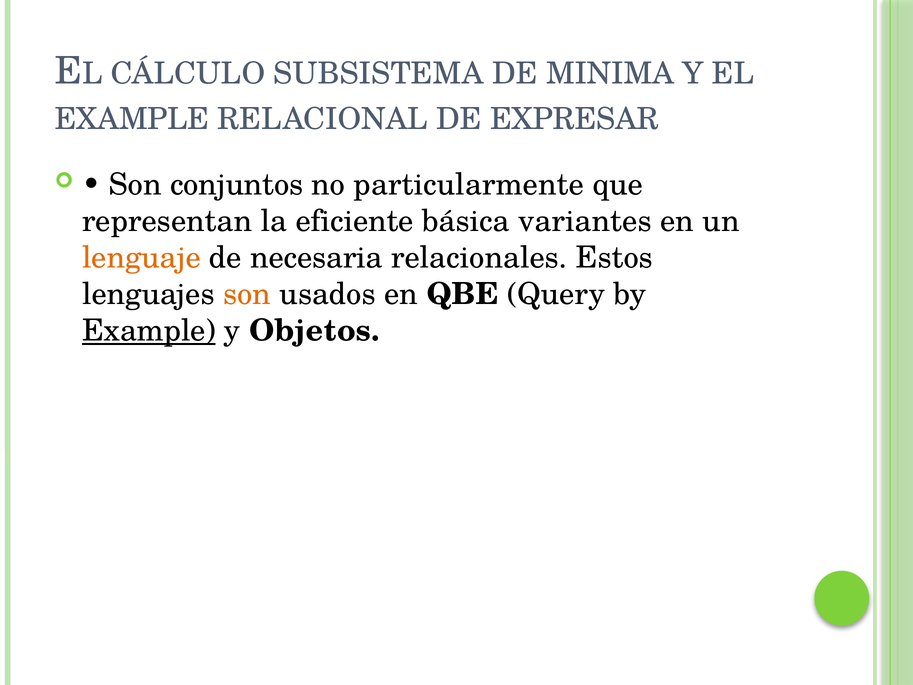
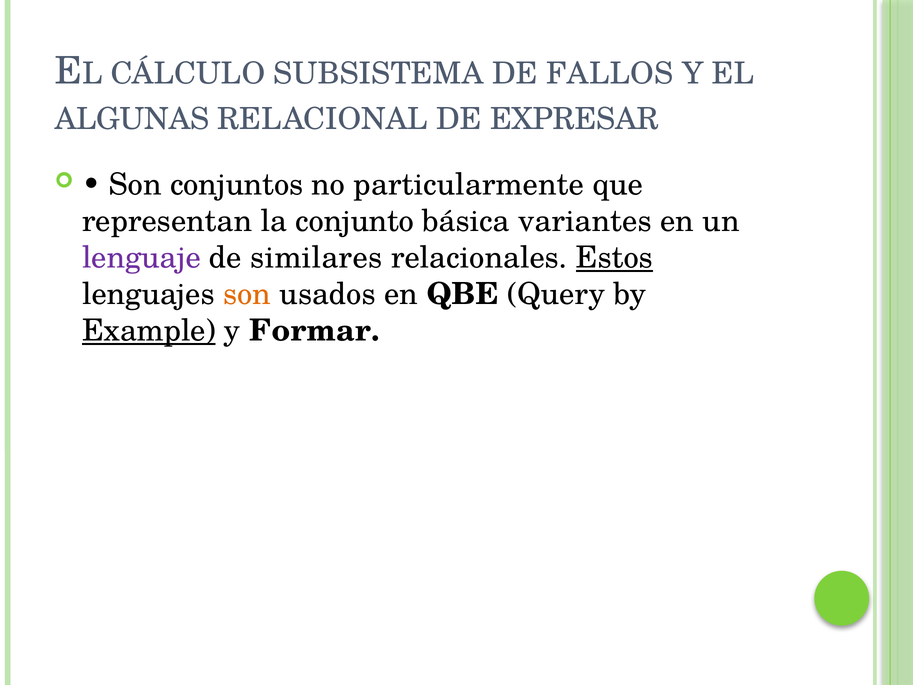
MINIMA: MINIMA -> FALLOS
EXAMPLE at (132, 119): EXAMPLE -> ALGUNAS
eficiente: eficiente -> conjunto
lenguaje colour: orange -> purple
necesaria: necesaria -> similares
Estos underline: none -> present
Objetos: Objetos -> Formar
